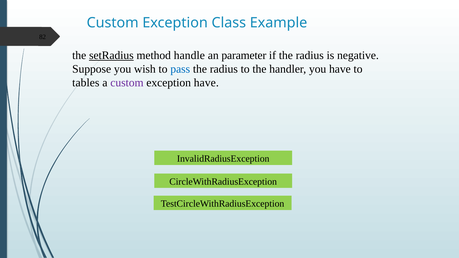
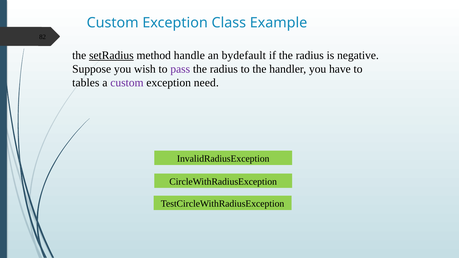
parameter: parameter -> bydefault
pass colour: blue -> purple
exception have: have -> need
